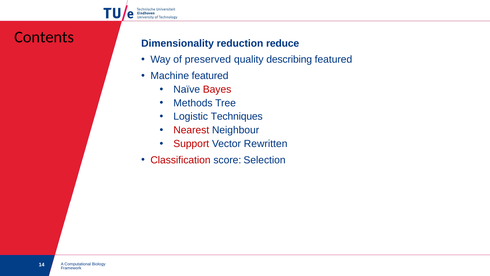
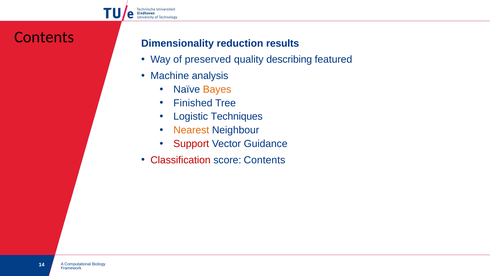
reduce: reduce -> results
Machine featured: featured -> analysis
Bayes colour: red -> orange
Methods: Methods -> Finished
Nearest colour: red -> orange
Rewritten: Rewritten -> Guidance
score Selection: Selection -> Contents
